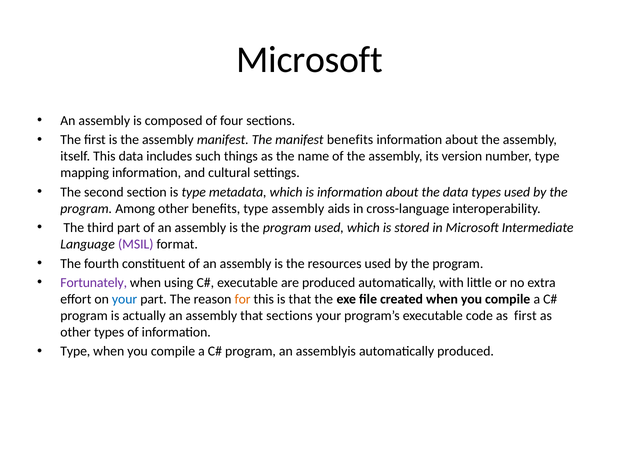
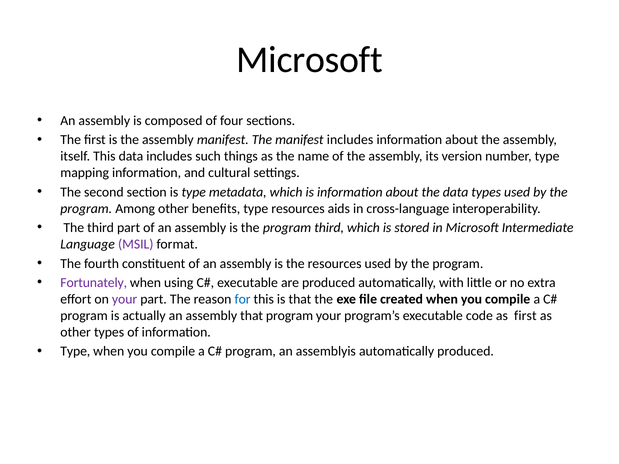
manifest benefits: benefits -> includes
type assembly: assembly -> resources
program used: used -> third
your at (125, 299) colour: blue -> purple
for colour: orange -> blue
that sections: sections -> program
